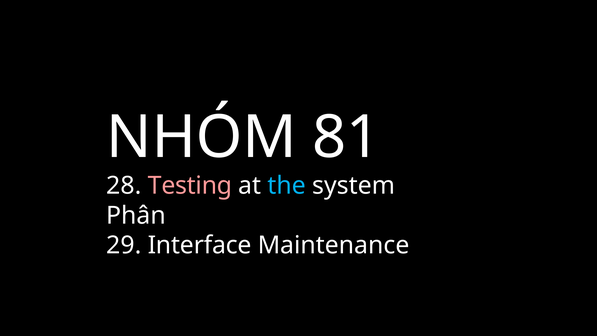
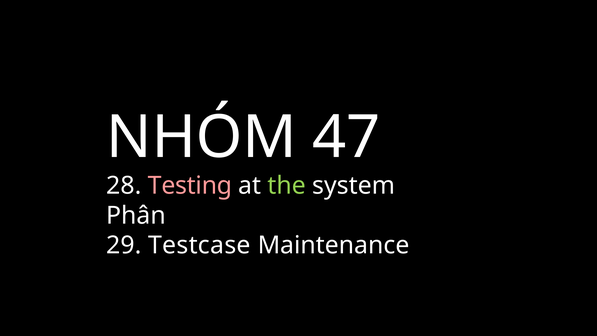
81: 81 -> 47
the colour: light blue -> light green
Interface: Interface -> Testcase
